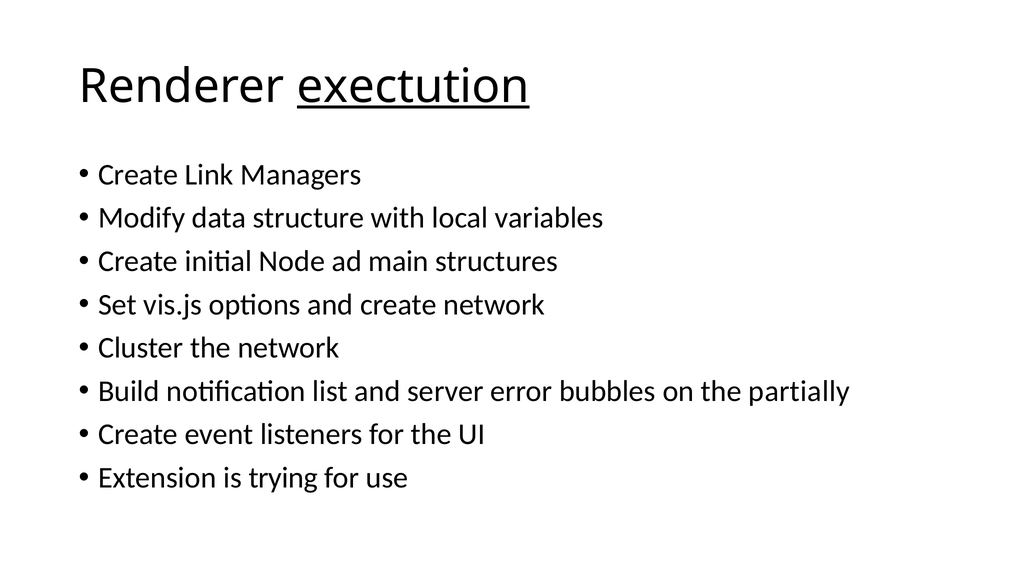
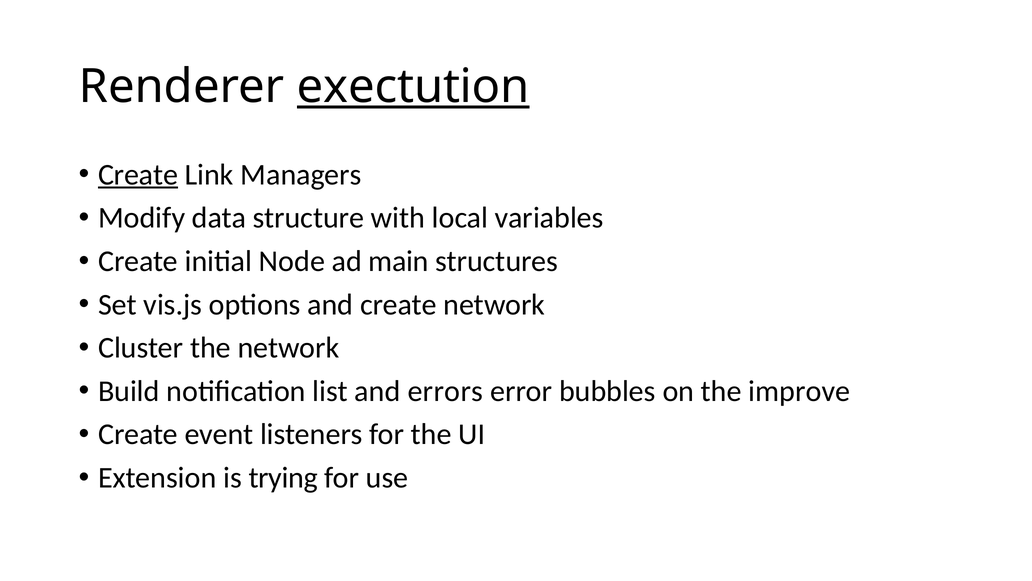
Create at (138, 174) underline: none -> present
server: server -> errors
partially: partially -> improve
